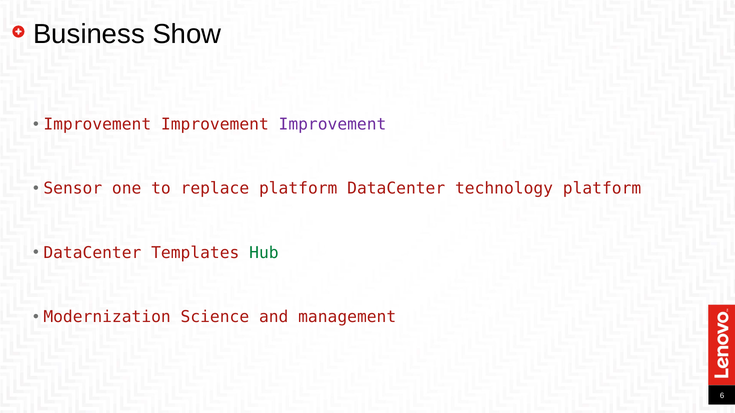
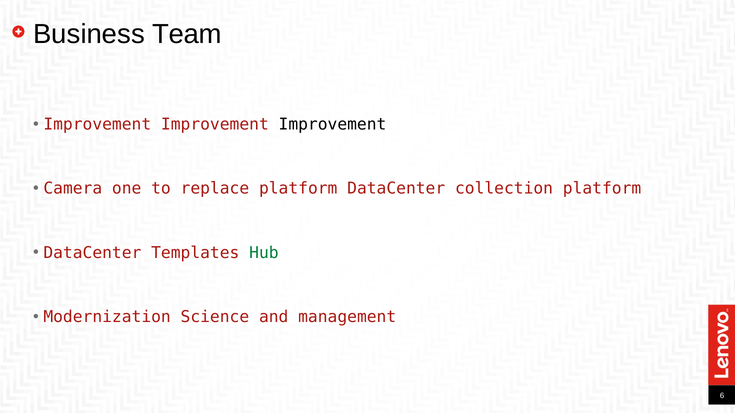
Show: Show -> Team
Improvement at (332, 125) colour: purple -> black
Sensor: Sensor -> Camera
technology: technology -> collection
